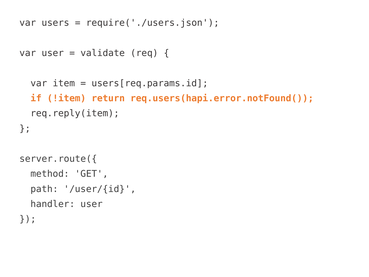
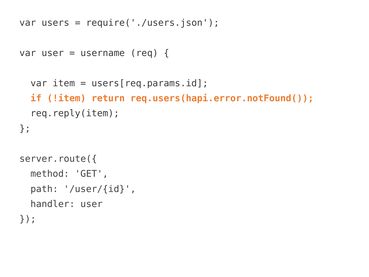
validate: validate -> username
